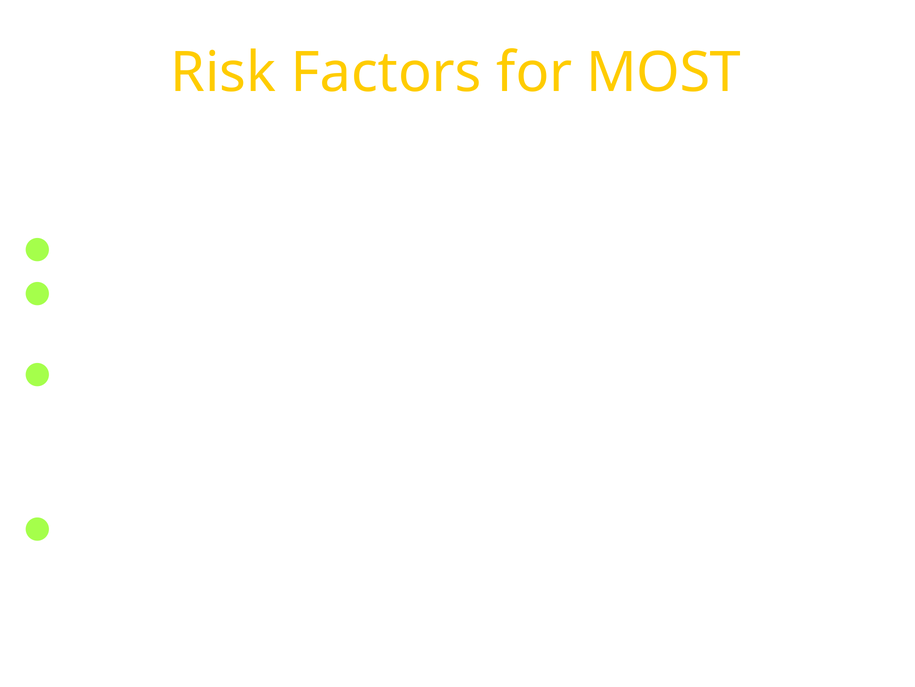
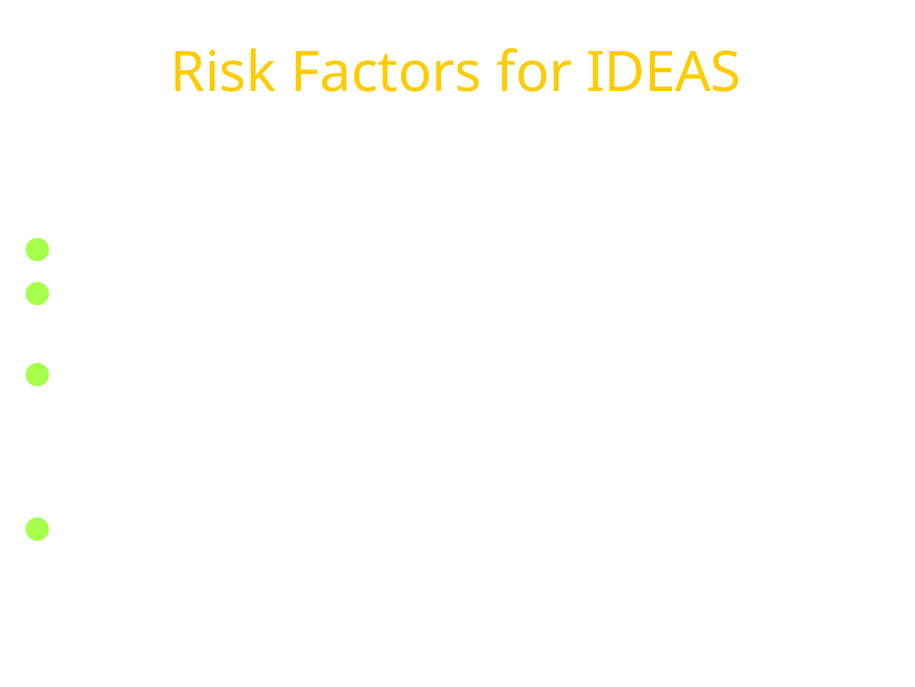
MOST: MOST -> IDEAS
